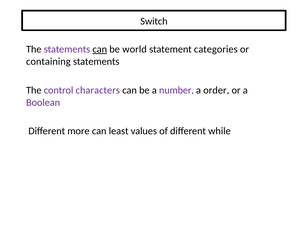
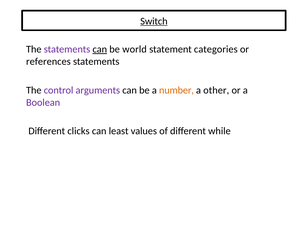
Switch underline: none -> present
containing: containing -> references
characters: characters -> arguments
number colour: purple -> orange
order: order -> other
more: more -> clicks
